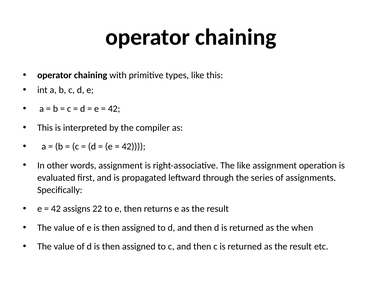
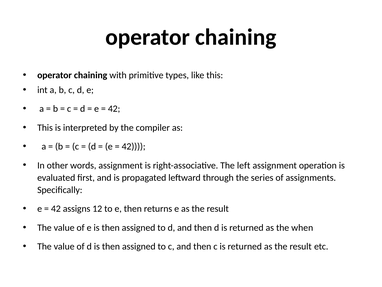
The like: like -> left
22: 22 -> 12
